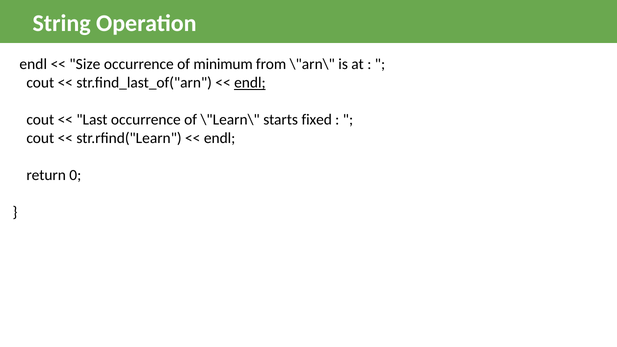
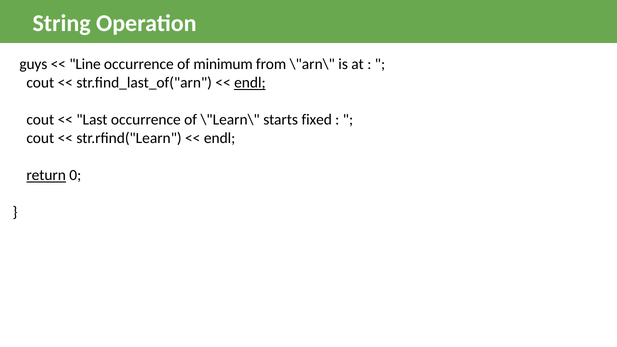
endl at (33, 64): endl -> guys
Size: Size -> Line
return underline: none -> present
